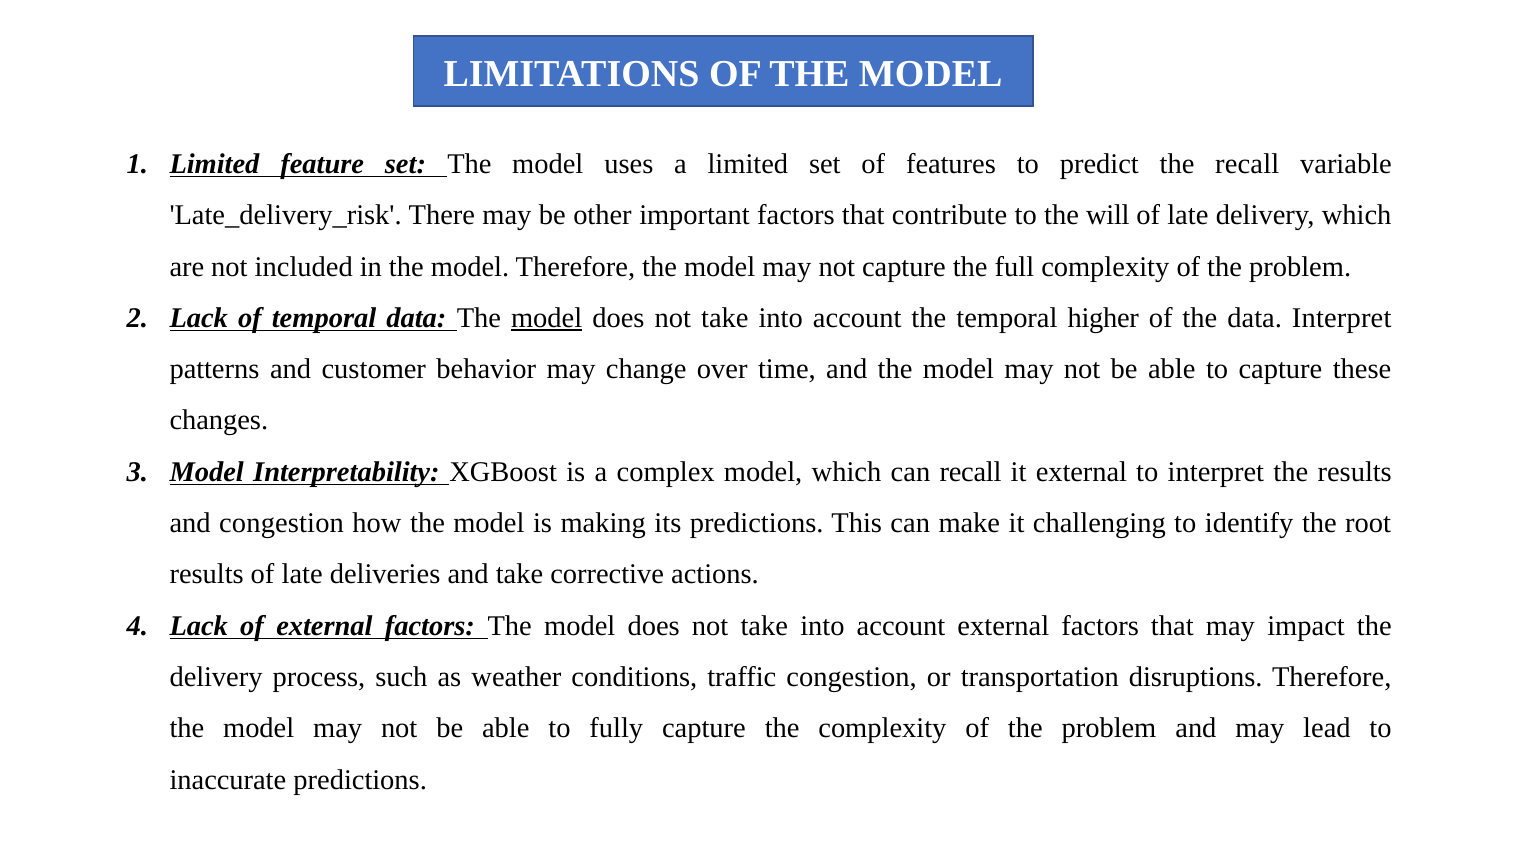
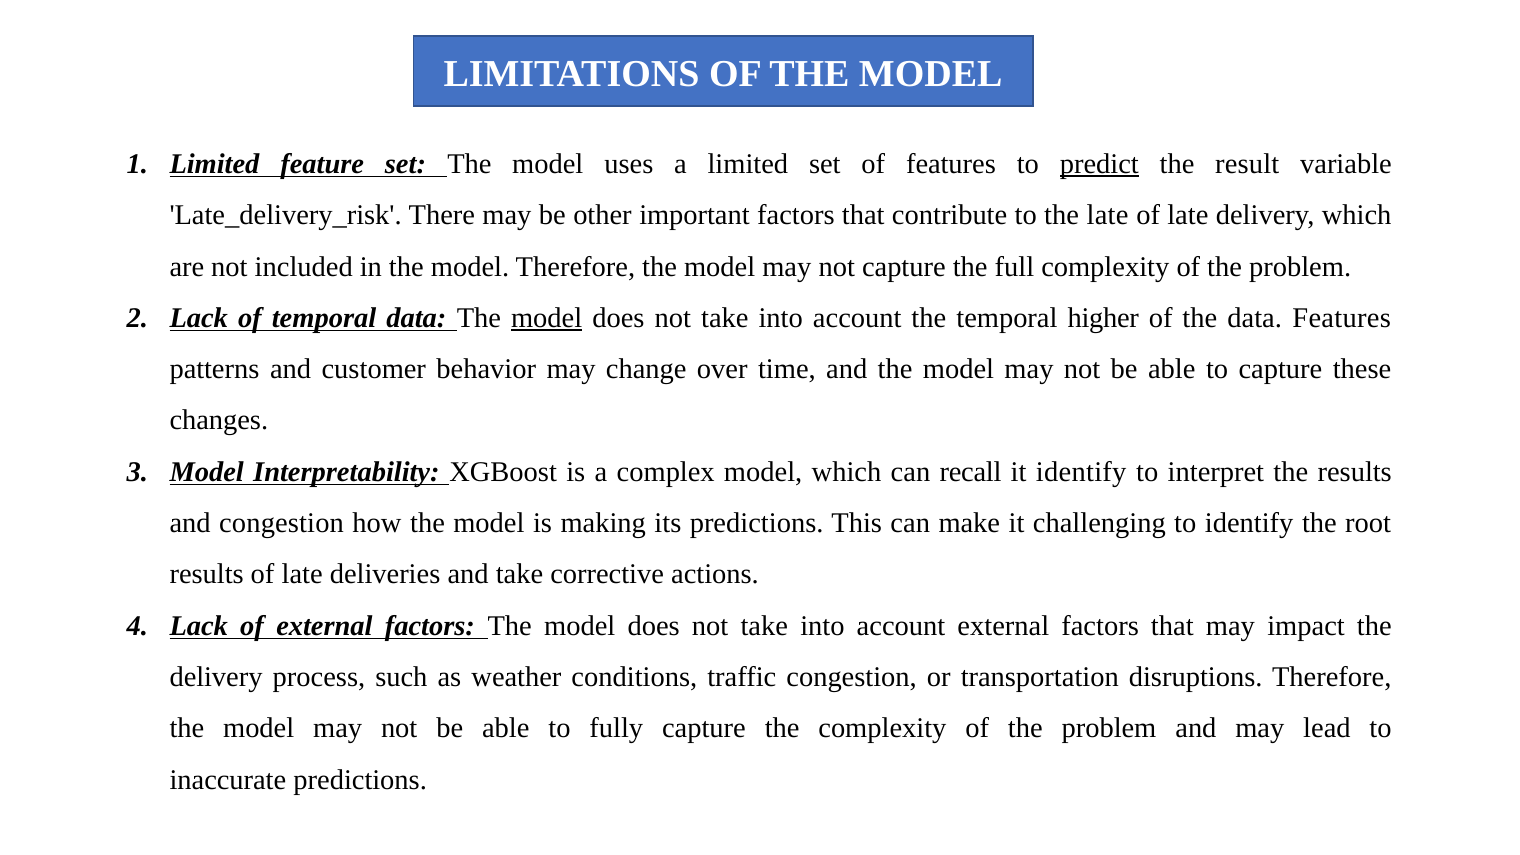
predict underline: none -> present
the recall: recall -> result
the will: will -> late
data Interpret: Interpret -> Features
it external: external -> identify
